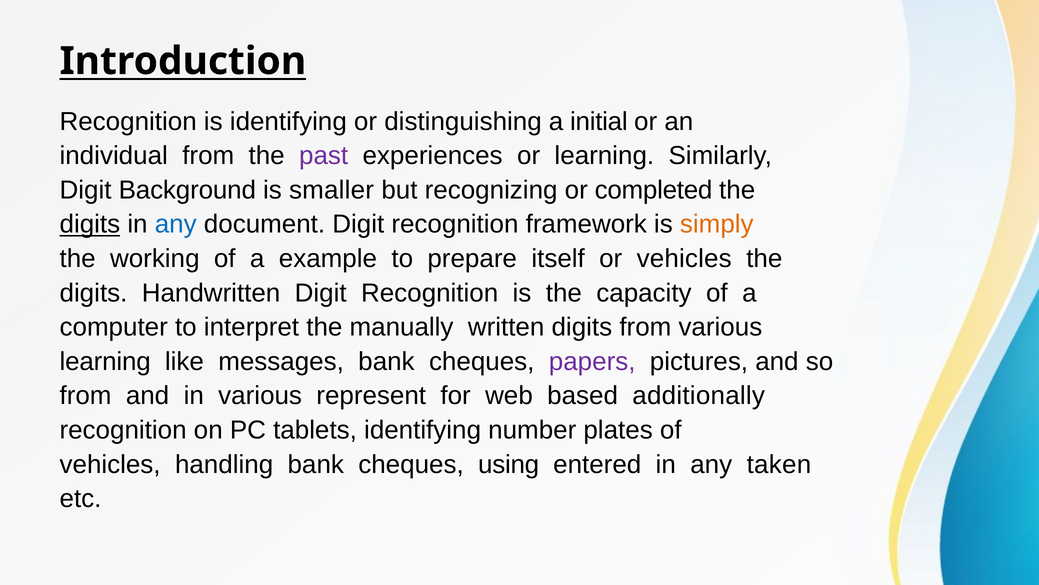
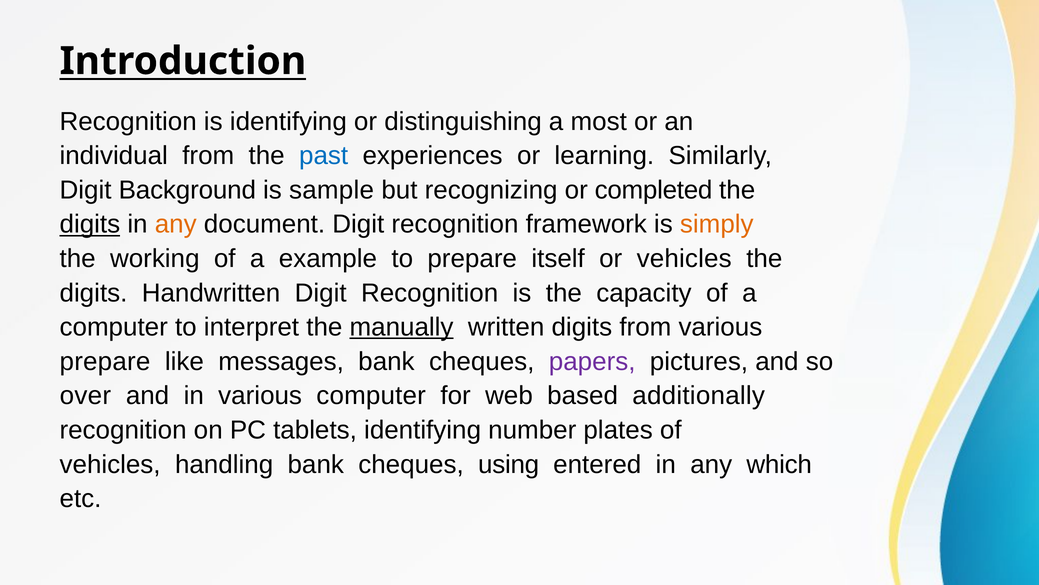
initial: initial -> most
past colour: purple -> blue
smaller: smaller -> sample
any at (176, 224) colour: blue -> orange
manually underline: none -> present
learning at (105, 361): learning -> prepare
from at (86, 395): from -> over
various represent: represent -> computer
taken: taken -> which
